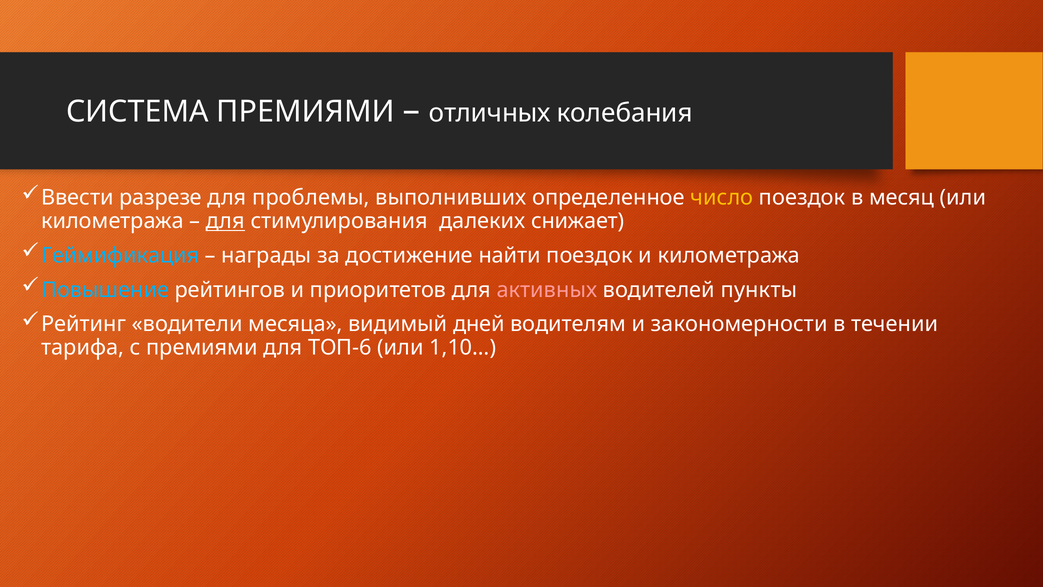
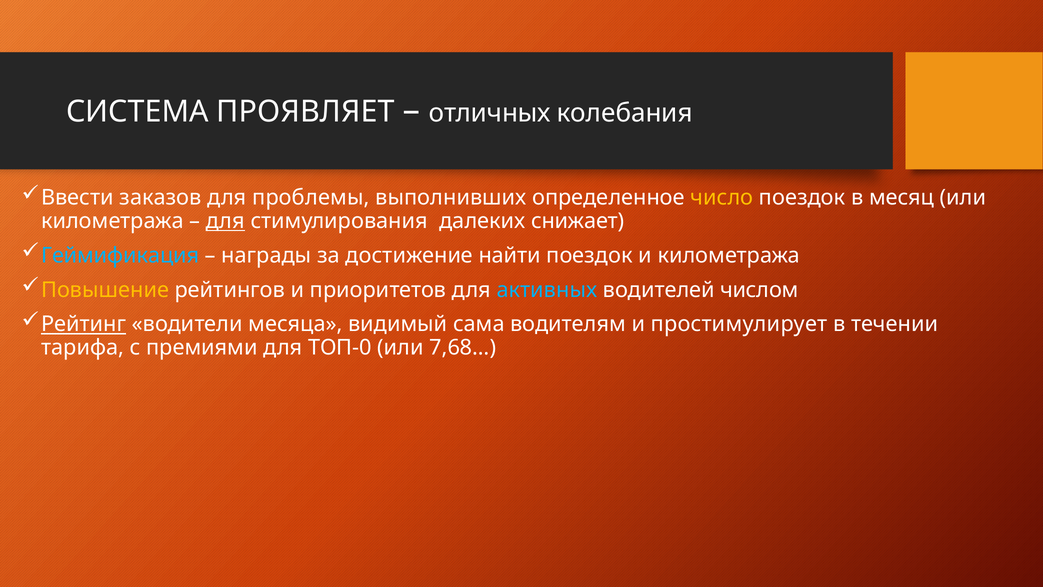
СИСТЕМА ПРЕМИЯМИ: ПРЕМИЯМИ -> ПРОЯВЛЯЕТ
разрезе: разрезе -> заказов
Повышение colour: light blue -> yellow
активных colour: pink -> light blue
пункты: пункты -> числом
Рейтинг underline: none -> present
дней: дней -> сама
закономерности: закономерности -> простимулирует
ТОП-6: ТОП-6 -> ТОП-0
1,10…: 1,10… -> 7,68…
